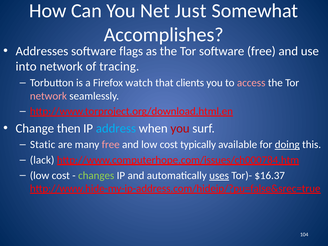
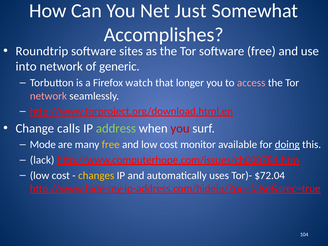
Addresses: Addresses -> Roundtrip
flags: flags -> sites
tracing: tracing -> generic
clients: clients -> longer
then: then -> calls
address colour: light blue -> light green
Static: Static -> Mode
free at (111, 145) colour: pink -> yellow
typically: typically -> monitor
changes colour: light green -> yellow
uses underline: present -> none
$16.37: $16.37 -> $72.04
